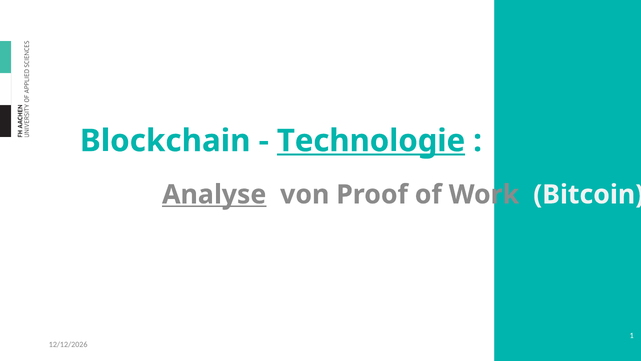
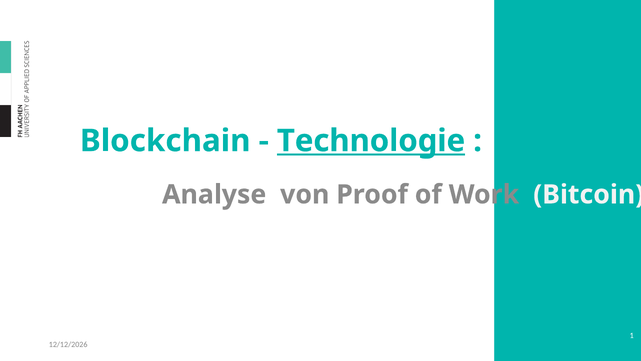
Analyse underline: present -> none
